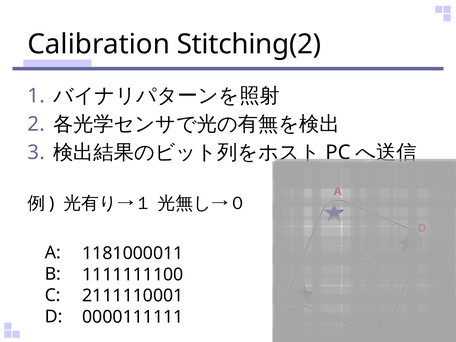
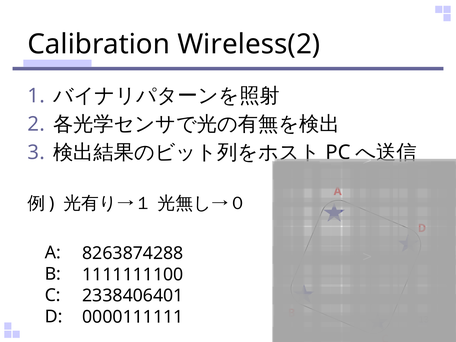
Stitching(2: Stitching(2 -> Wireless(2
1181000011: 1181000011 -> 8263874288
2111110001: 2111110001 -> 2338406401
